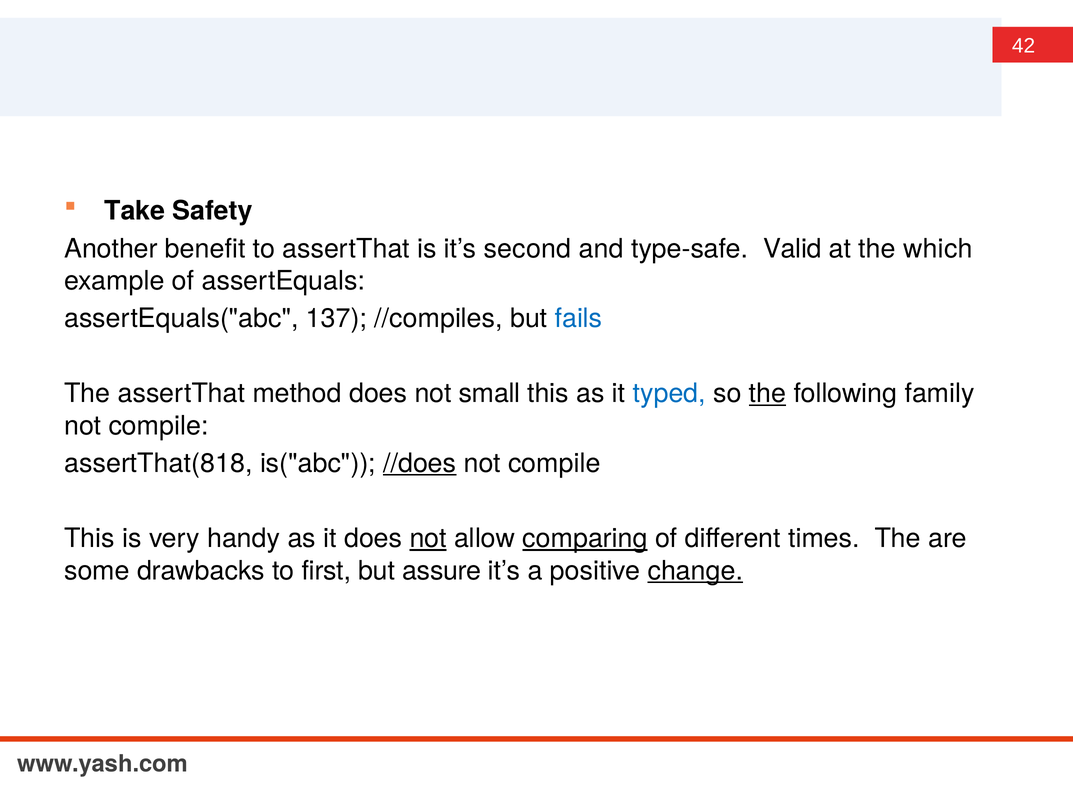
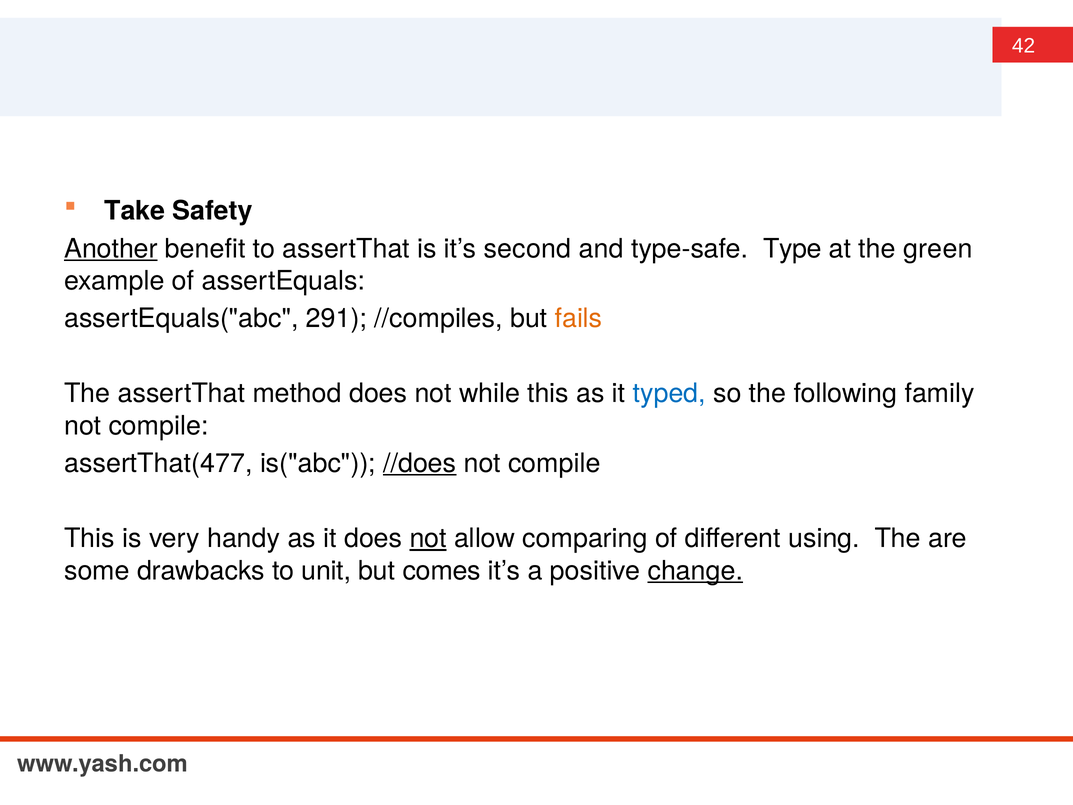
Another underline: none -> present
Valid: Valid -> Type
which: which -> green
137: 137 -> 291
fails colour: blue -> orange
small: small -> while
the at (768, 393) underline: present -> none
assertThat(818: assertThat(818 -> assertThat(477
comparing underline: present -> none
times: times -> using
first: first -> unit
assure: assure -> comes
